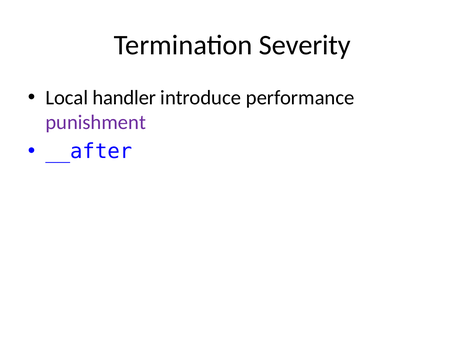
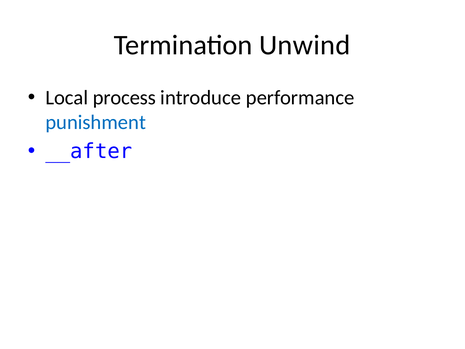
Severity: Severity -> Unwind
handler: handler -> process
punishment colour: purple -> blue
